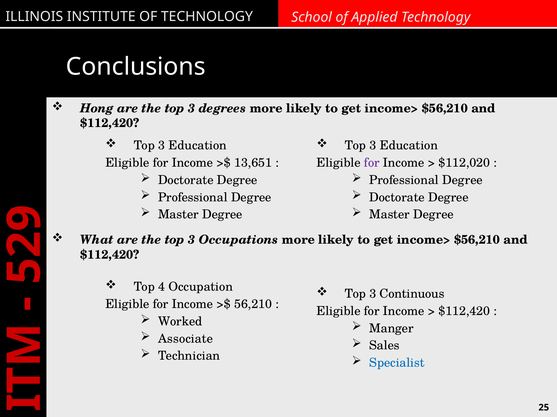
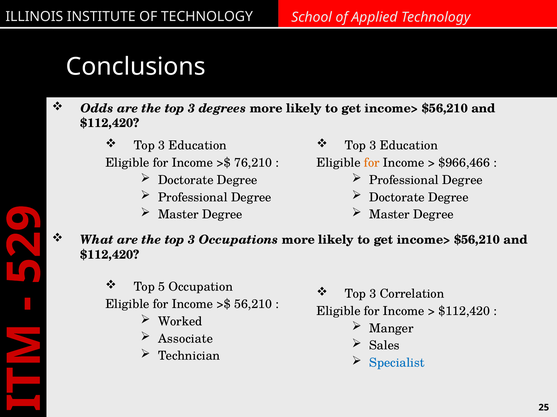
Hong: Hong -> Odds
13,651: 13,651 -> 76,210
for at (372, 163) colour: purple -> orange
$112,020: $112,020 -> $966,466
Top 4: 4 -> 5
Continuous: Continuous -> Correlation
